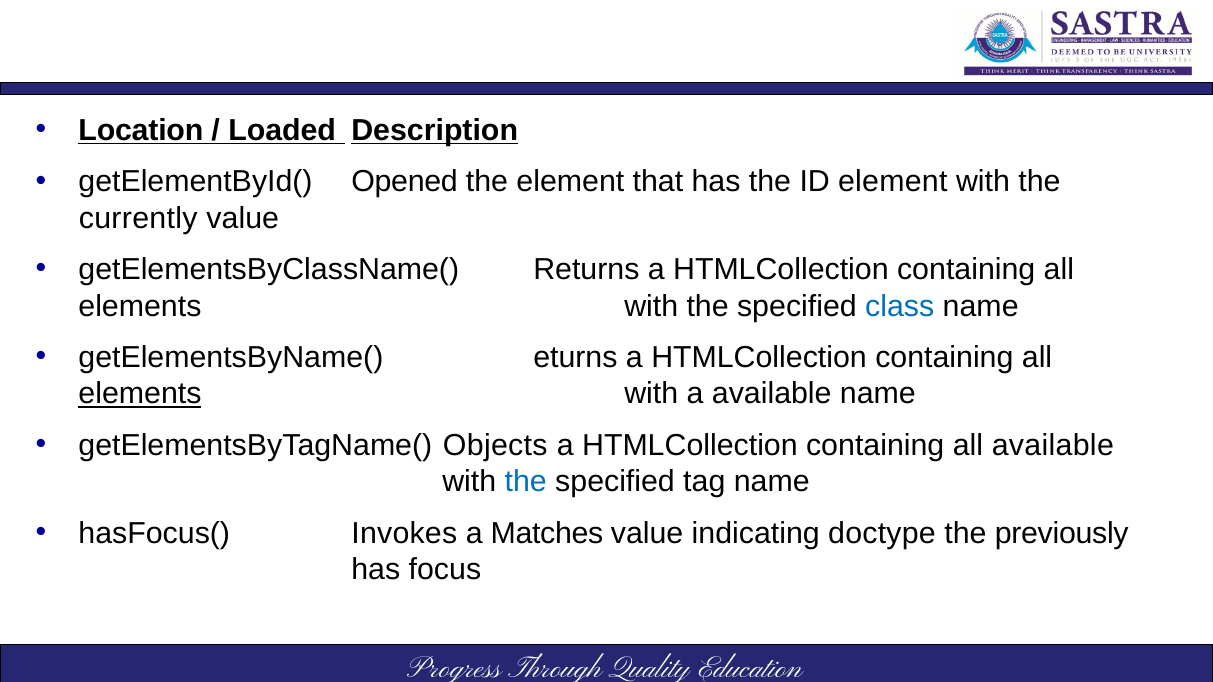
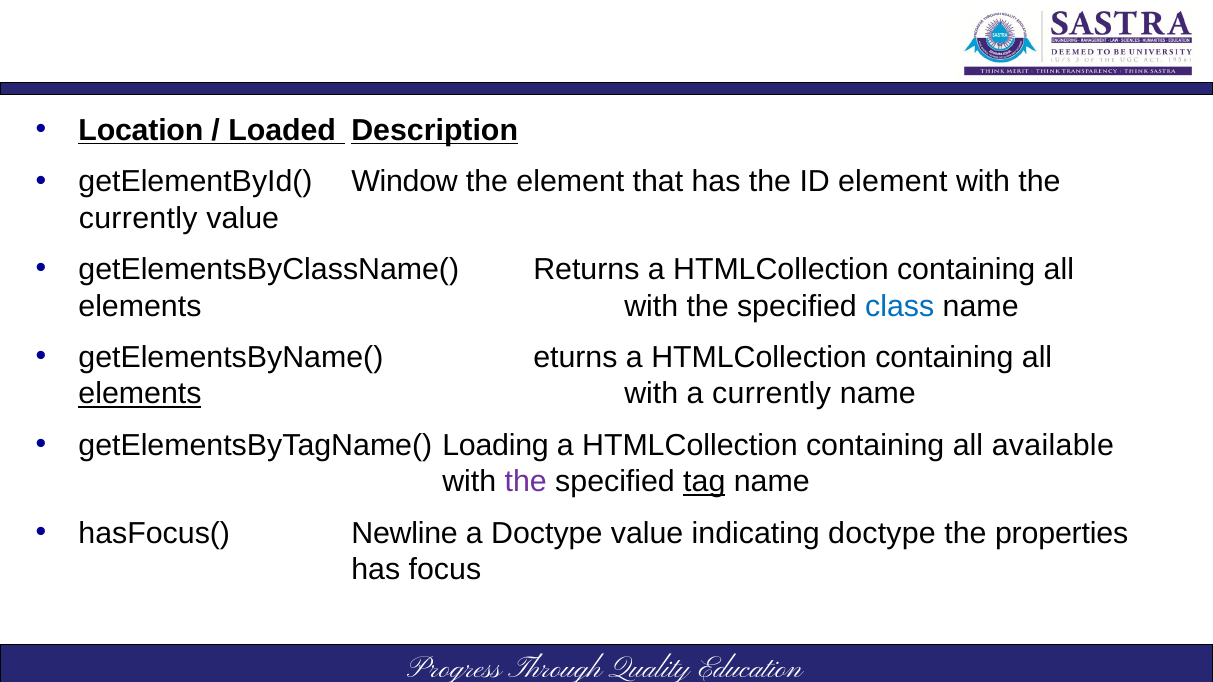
Opened: Opened -> Window
a available: available -> currently
Objects: Objects -> Loading
the at (526, 482) colour: blue -> purple
tag underline: none -> present
Invokes: Invokes -> Newline
a Matches: Matches -> Doctype
previously: previously -> properties
